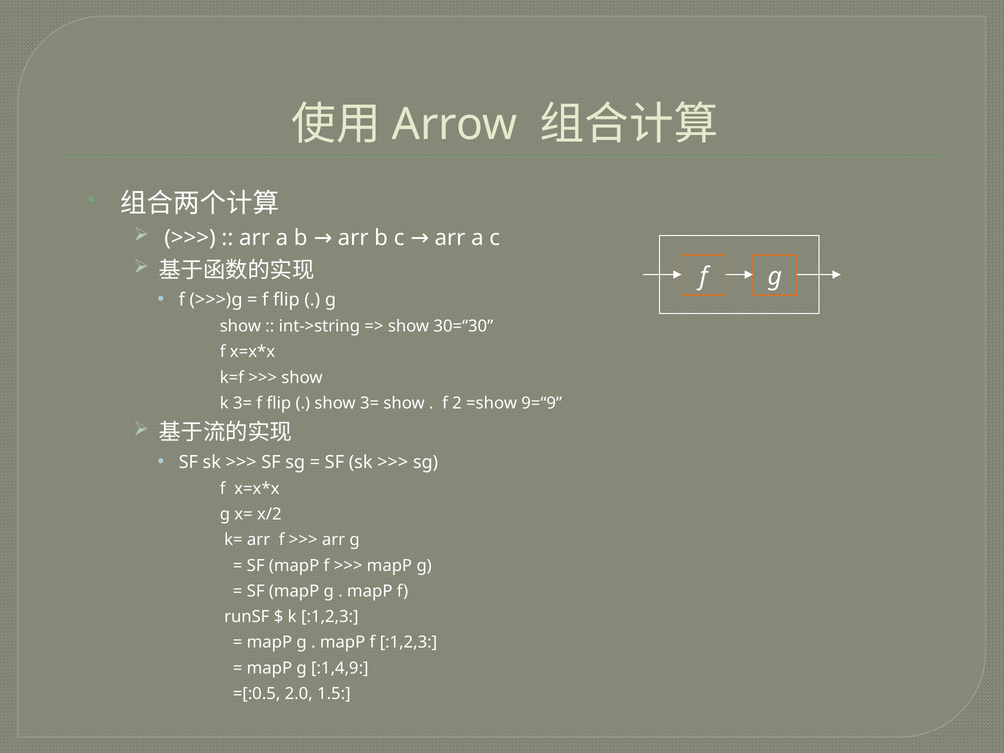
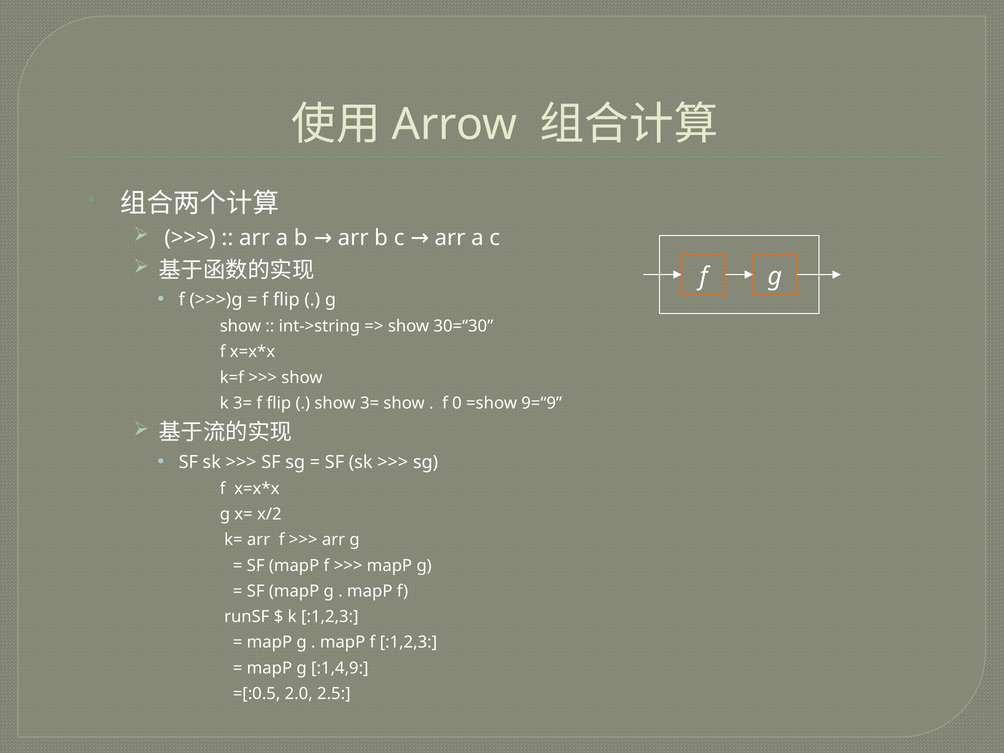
2: 2 -> 0
1.5: 1.5 -> 2.5
